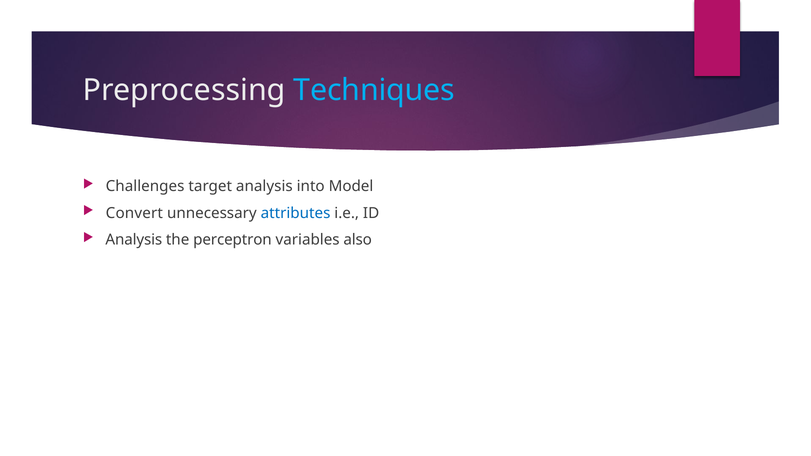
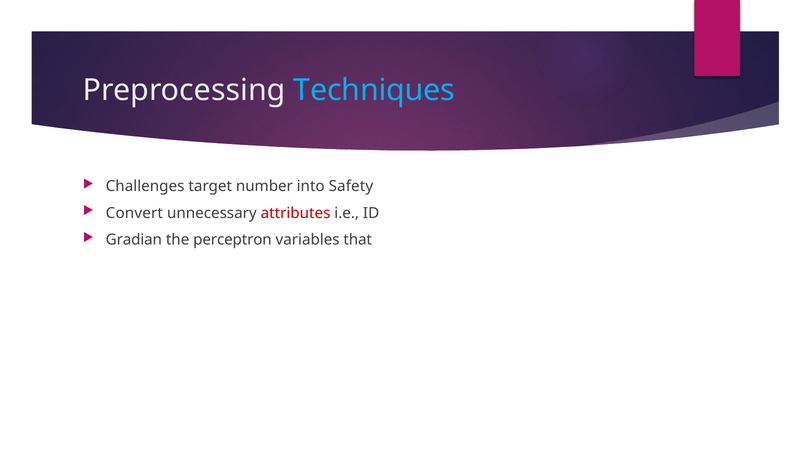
target analysis: analysis -> number
Model: Model -> Safety
attributes colour: blue -> red
Analysis at (134, 240): Analysis -> Gradian
also: also -> that
